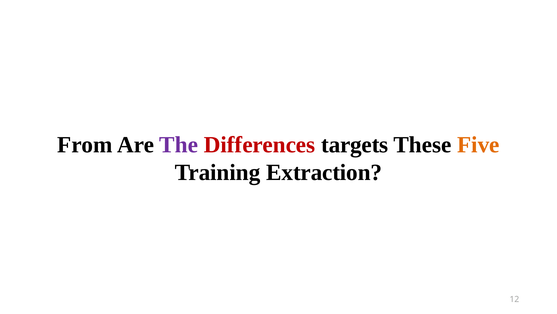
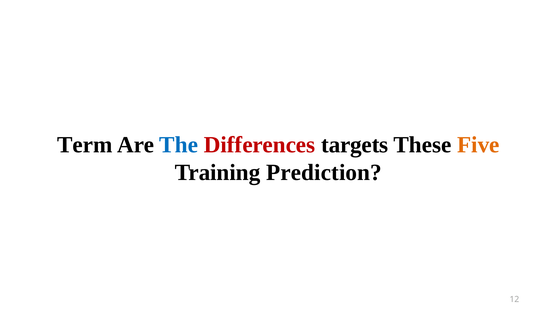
From: From -> Term
The colour: purple -> blue
Extraction: Extraction -> Prediction
